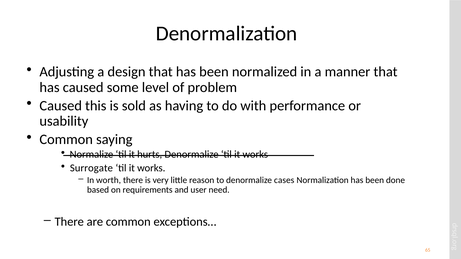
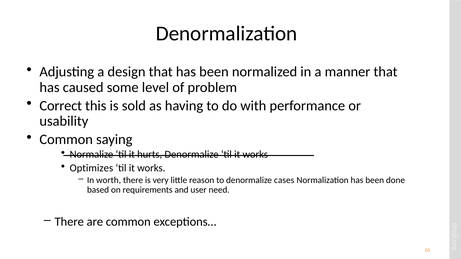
Caused at (61, 106): Caused -> Correct
Surrogate: Surrogate -> Optimizes
